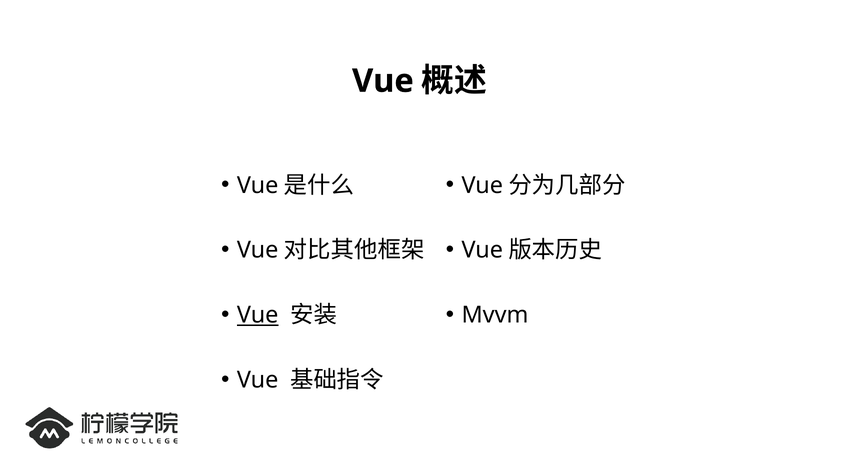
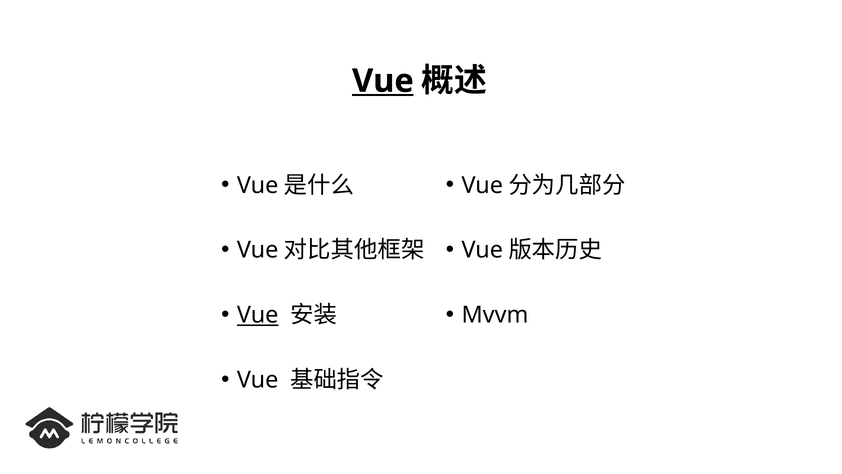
Vue at (383, 81) underline: none -> present
